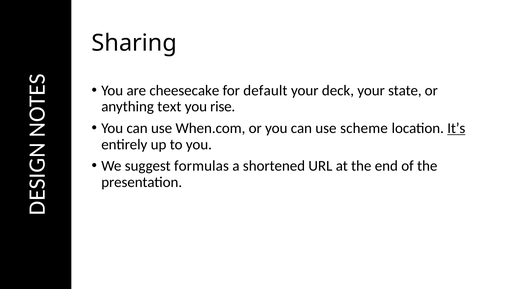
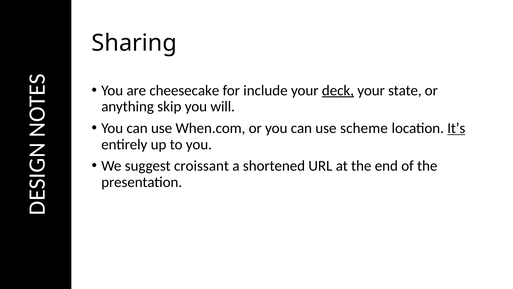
default: default -> include
deck underline: none -> present
text: text -> skip
rise: rise -> will
formulas: formulas -> croissant
